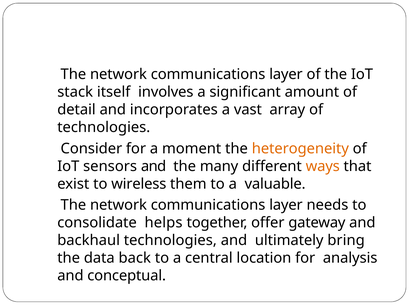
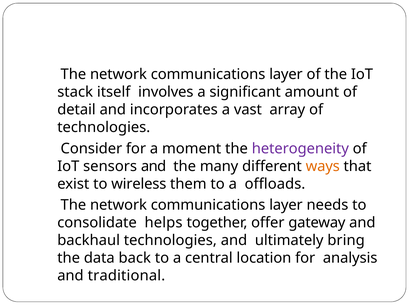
heterogeneity colour: orange -> purple
valuable: valuable -> offloads
conceptual: conceptual -> traditional
